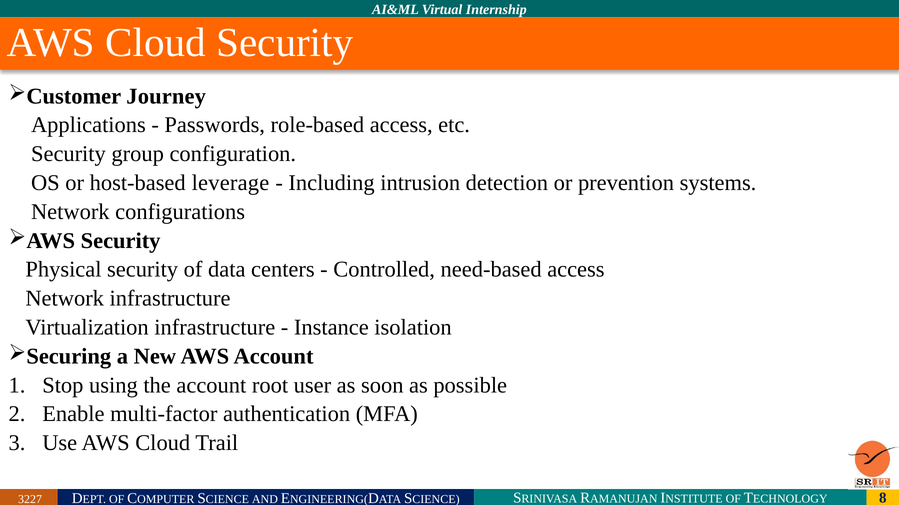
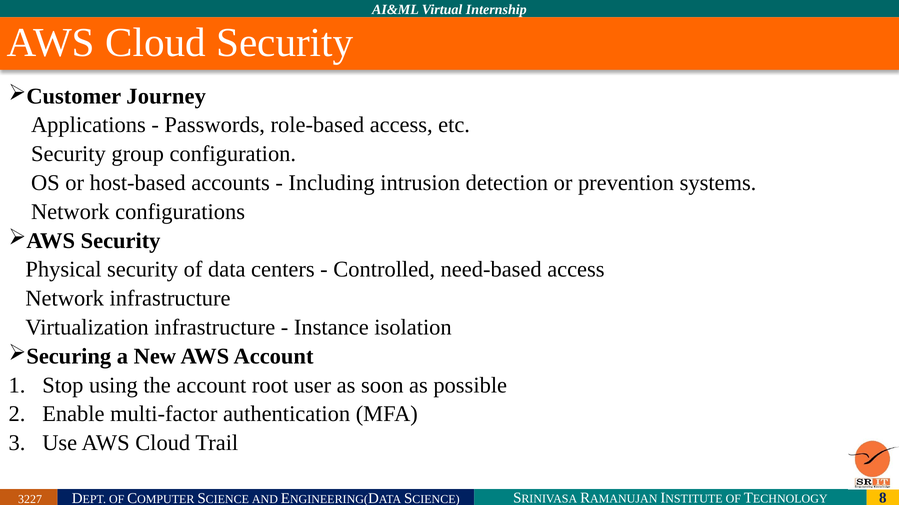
leverage: leverage -> accounts
